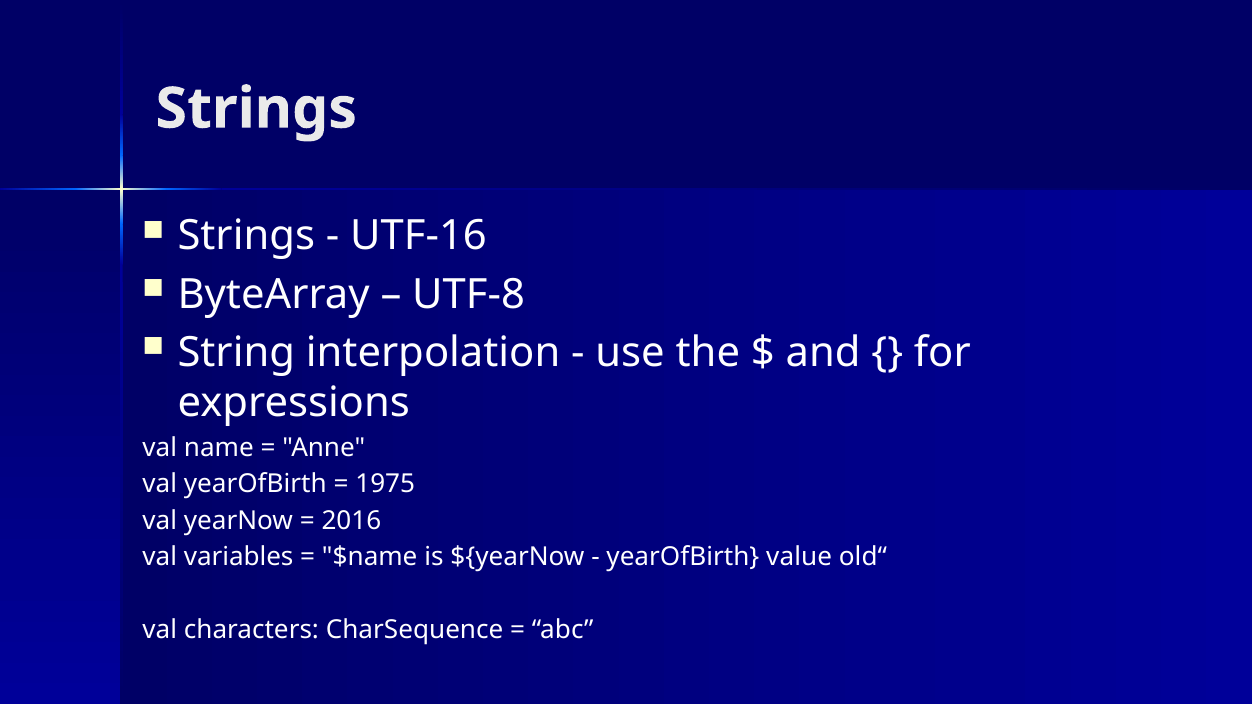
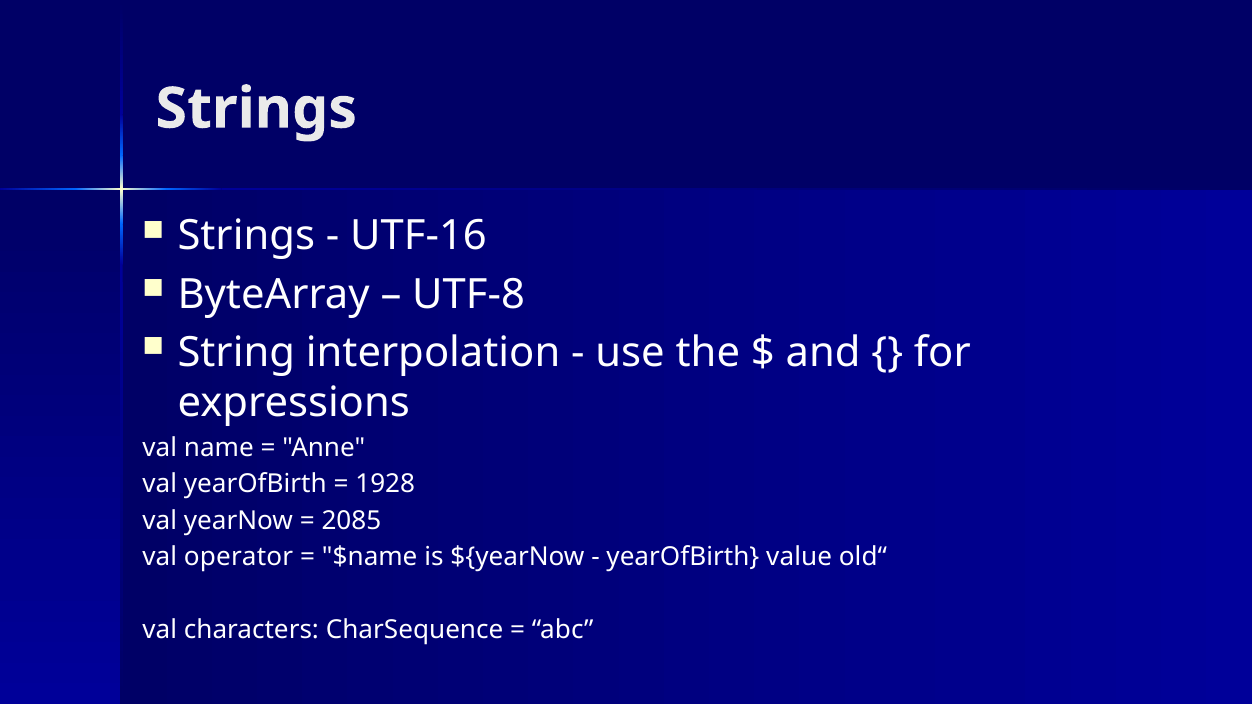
1975: 1975 -> 1928
2016: 2016 -> 2085
variables: variables -> operator
